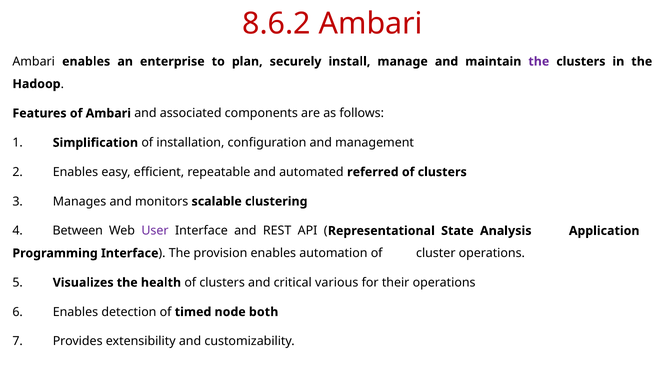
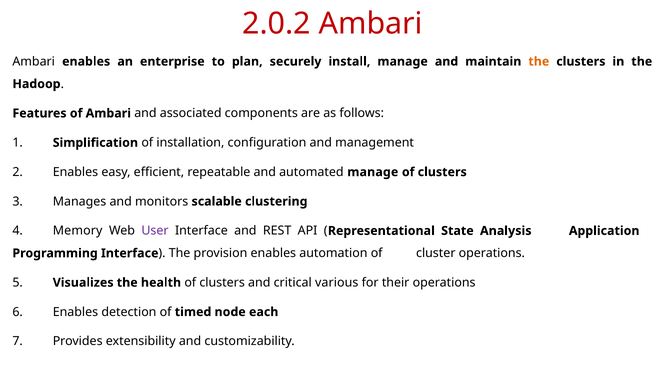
8.6.2: 8.6.2 -> 2.0.2
the at (539, 61) colour: purple -> orange
automated referred: referred -> manage
Between: Between -> Memory
both: both -> each
